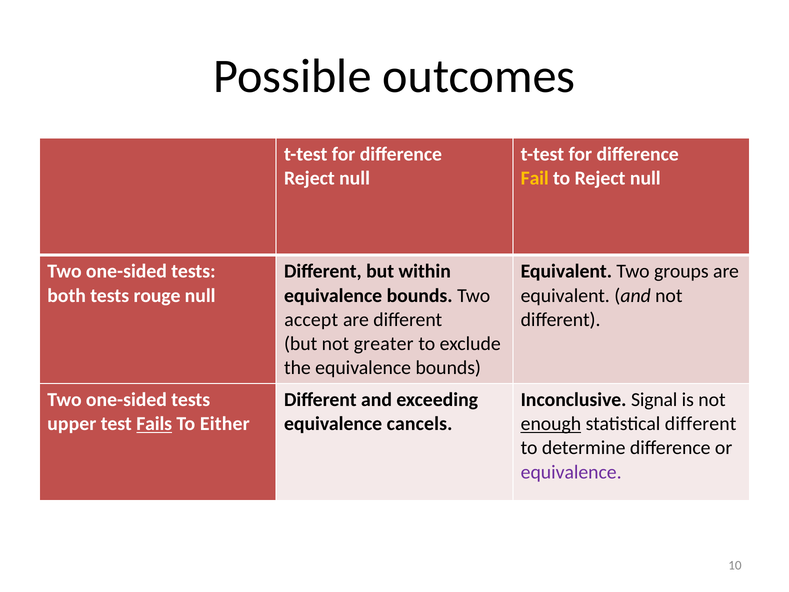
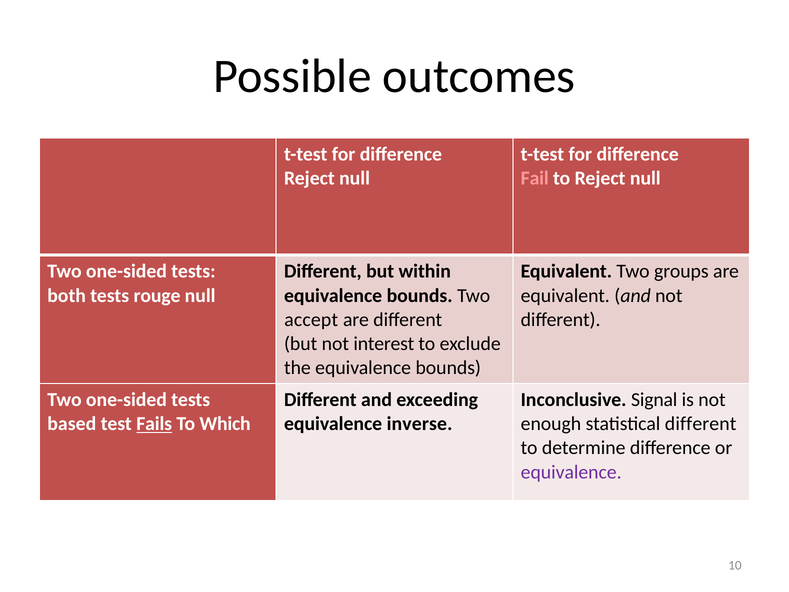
Fail colour: yellow -> pink
greater: greater -> interest
upper: upper -> based
Either: Either -> Which
cancels: cancels -> inverse
enough underline: present -> none
